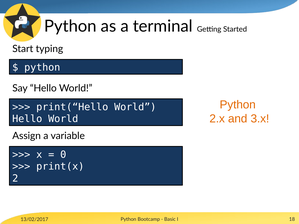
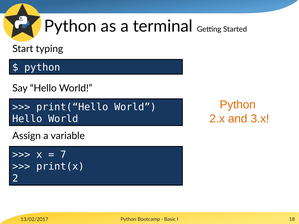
0: 0 -> 7
